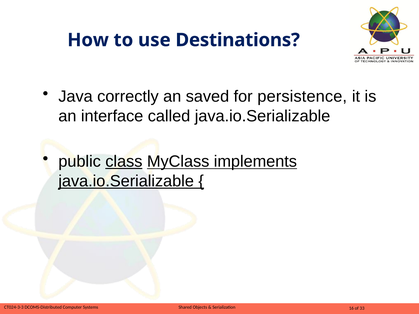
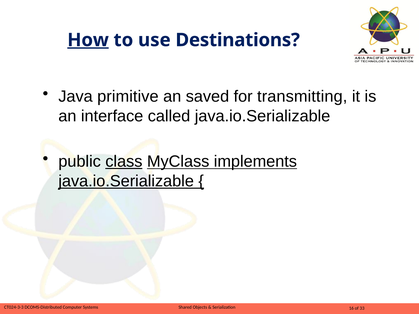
How underline: none -> present
correctly: correctly -> primitive
persistence: persistence -> transmitting
